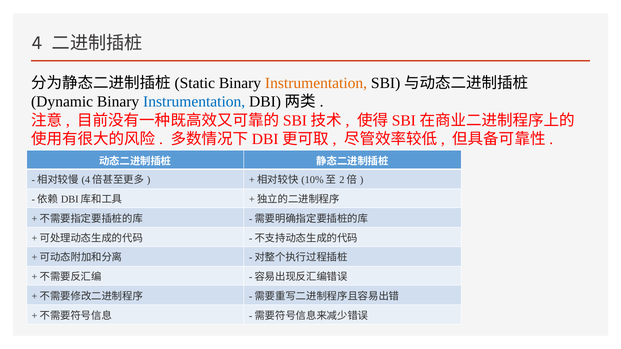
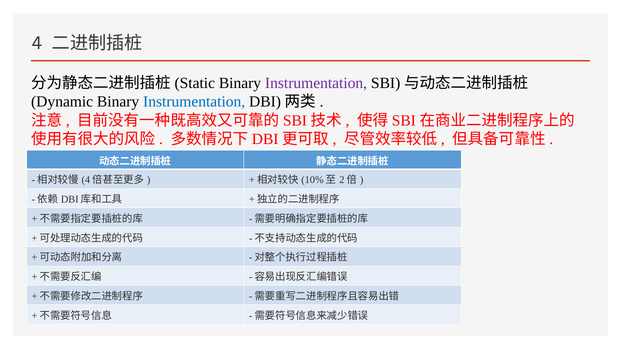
Instrumentation at (316, 83) colour: orange -> purple
